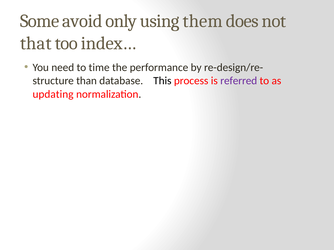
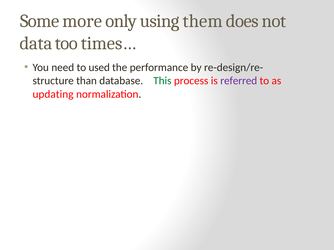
avoid: avoid -> more
that: that -> data
index…: index… -> times…
time: time -> used
This colour: black -> green
